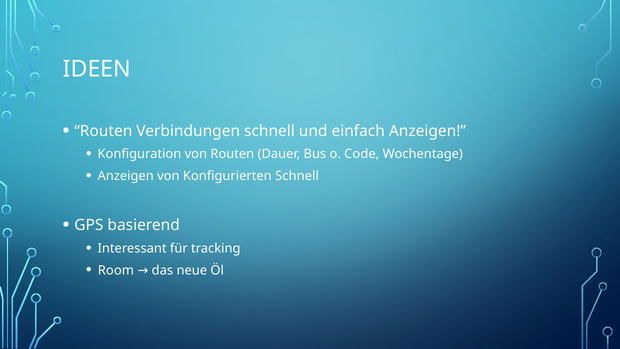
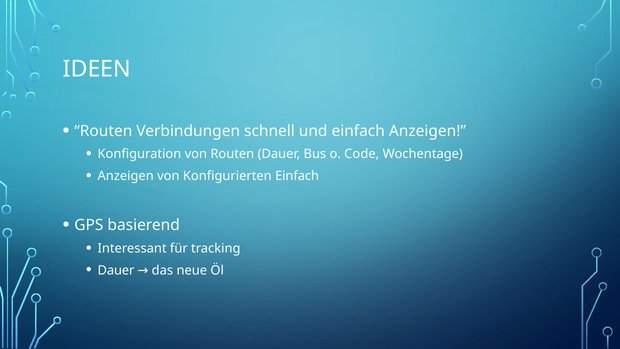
Konfigurierten Schnell: Schnell -> Einfach
Room at (116, 270): Room -> Dauer
